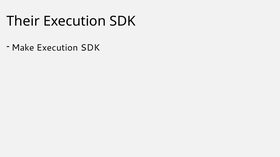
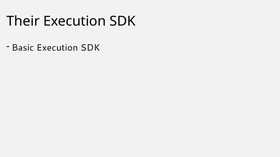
Make: Make -> Basic
